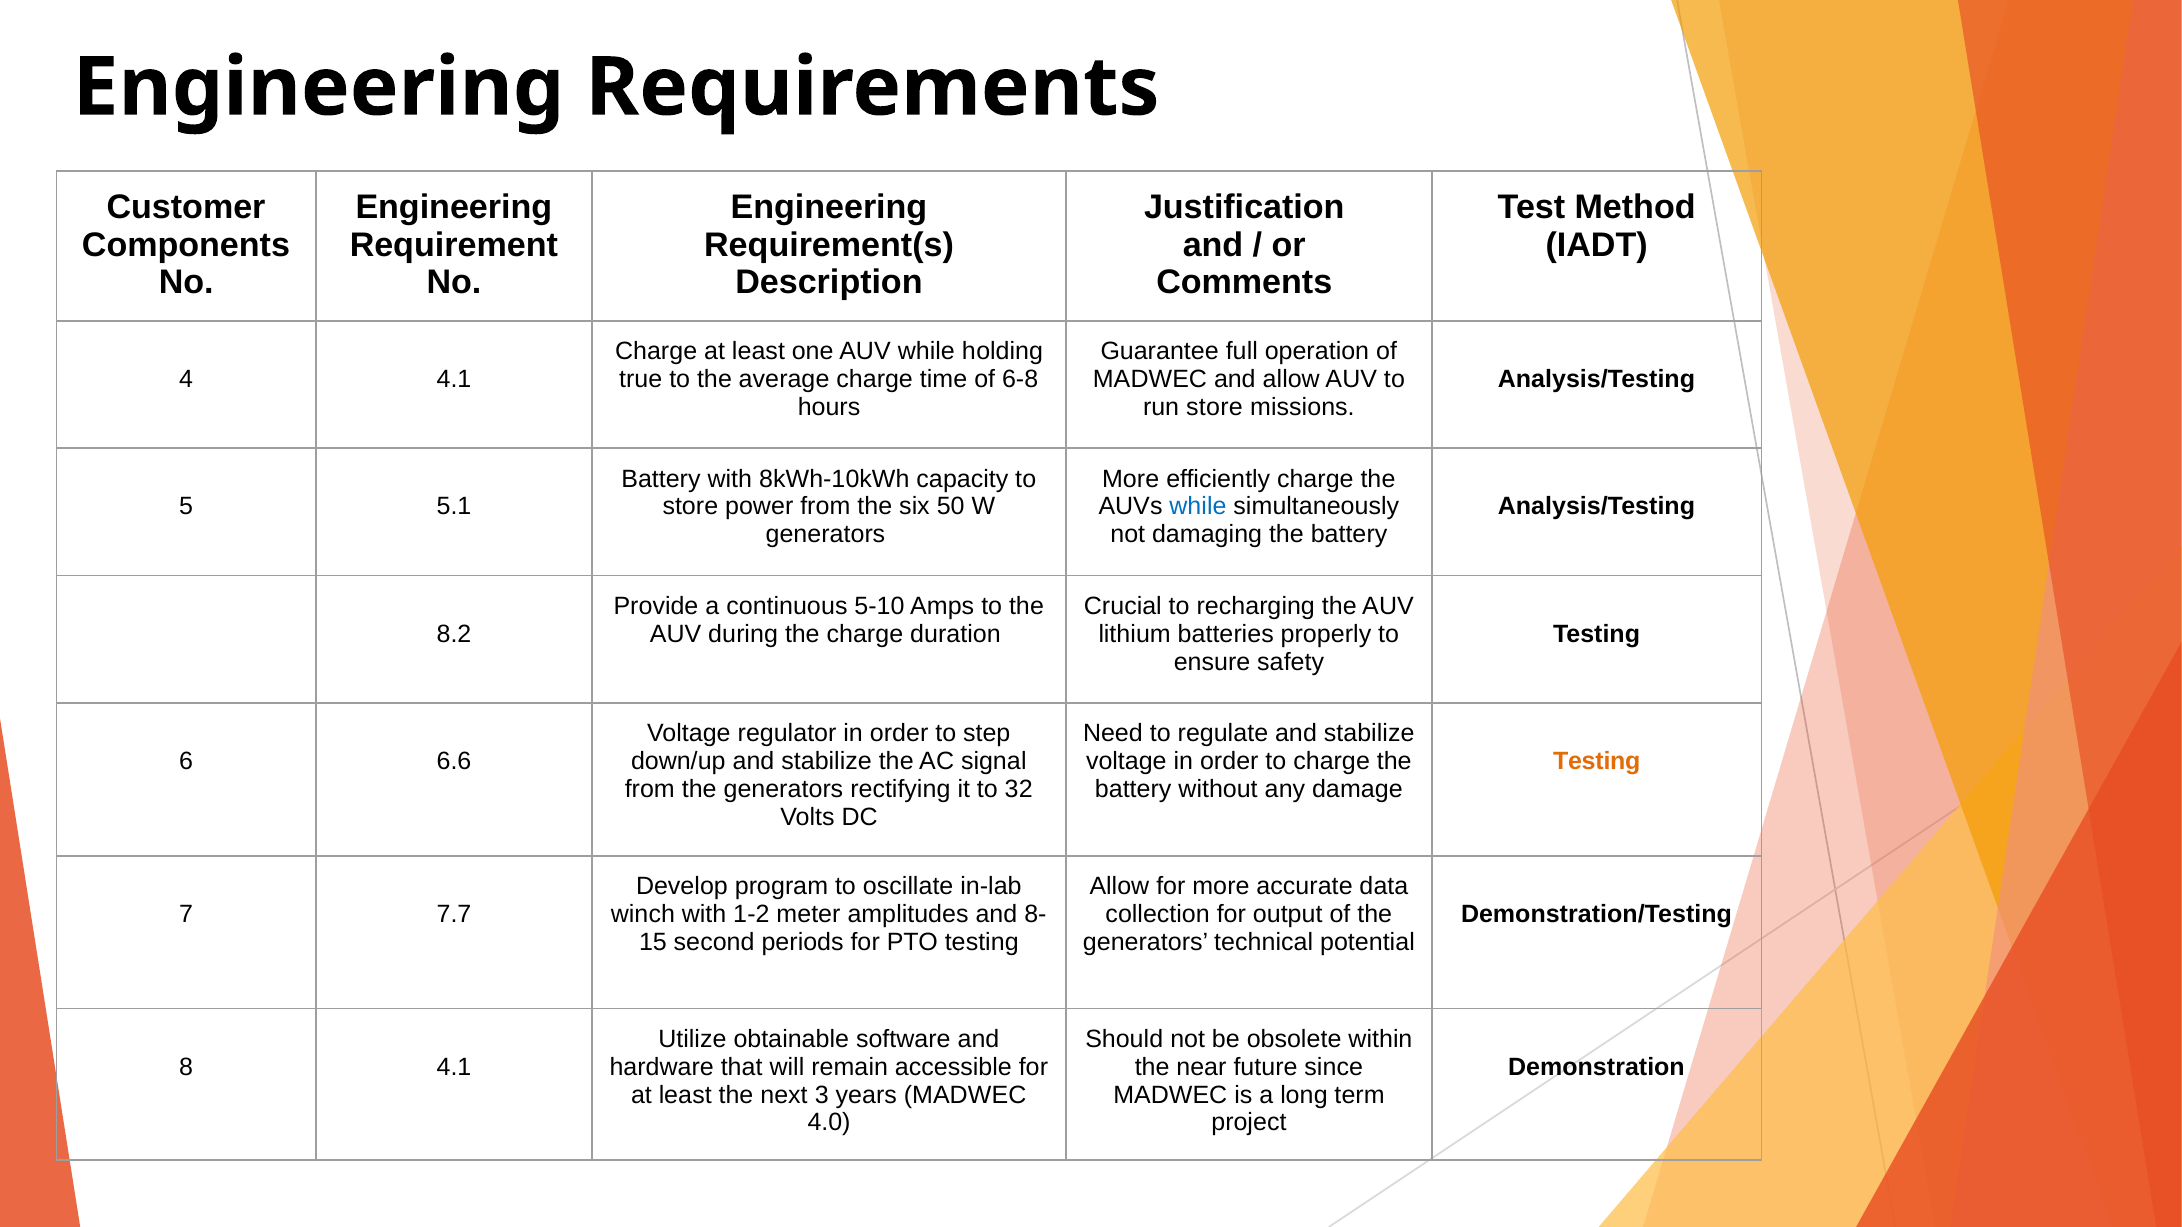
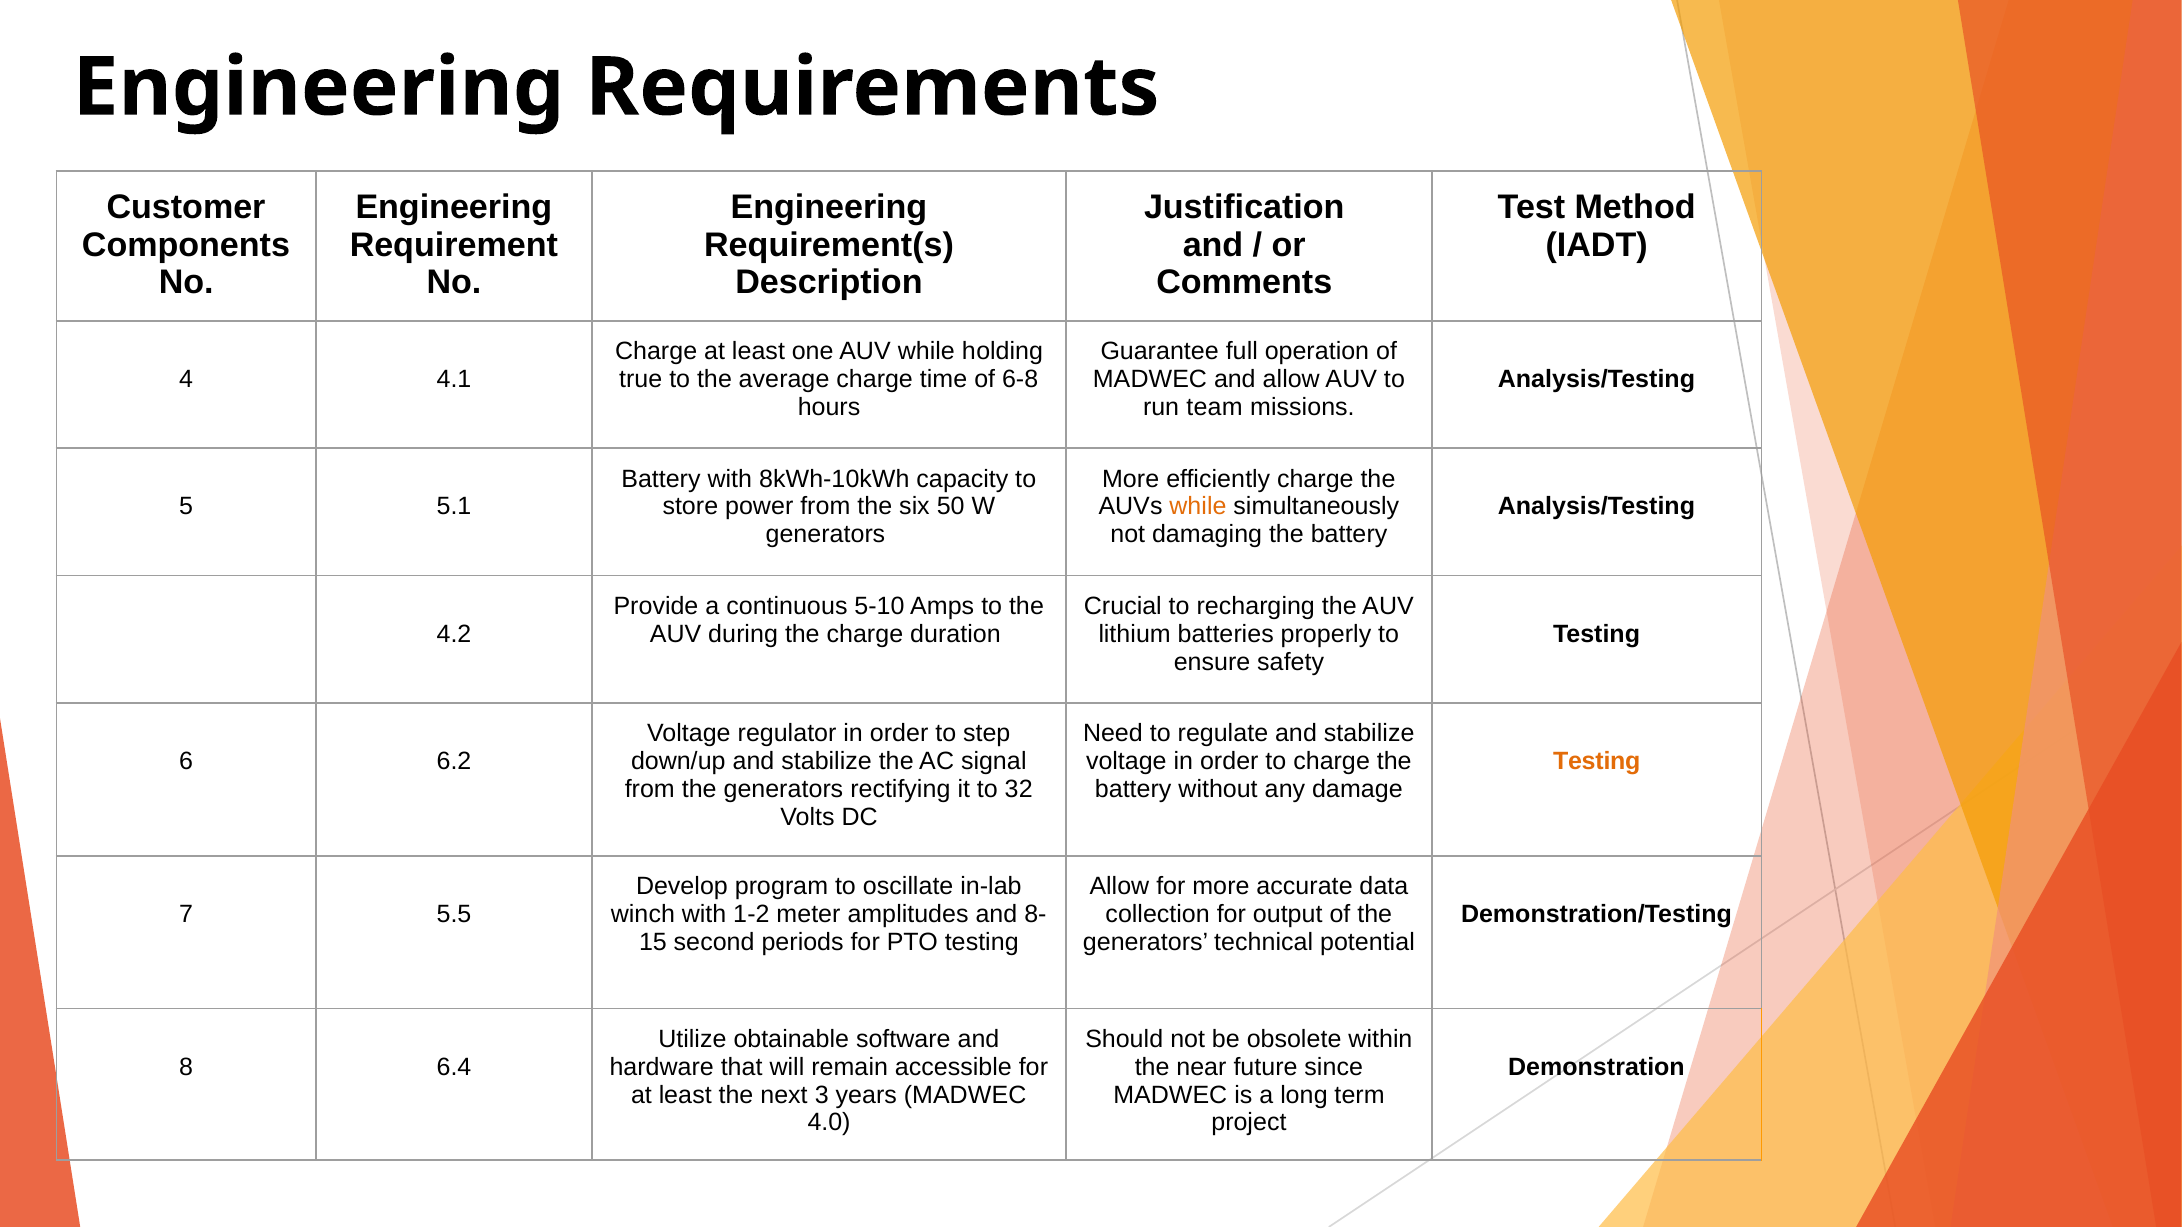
run store: store -> team
while at (1198, 507) colour: blue -> orange
8.2: 8.2 -> 4.2
6.6: 6.6 -> 6.2
7.7: 7.7 -> 5.5
8 4.1: 4.1 -> 6.4
